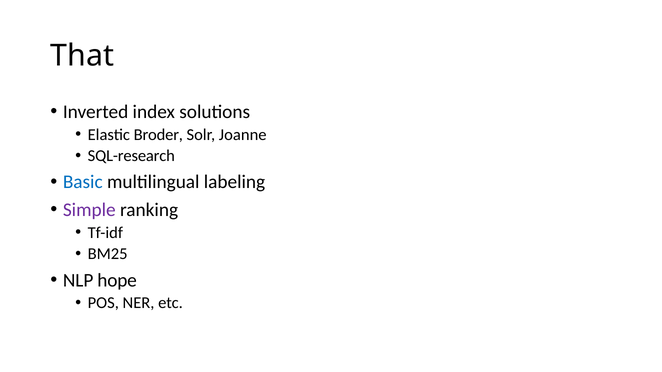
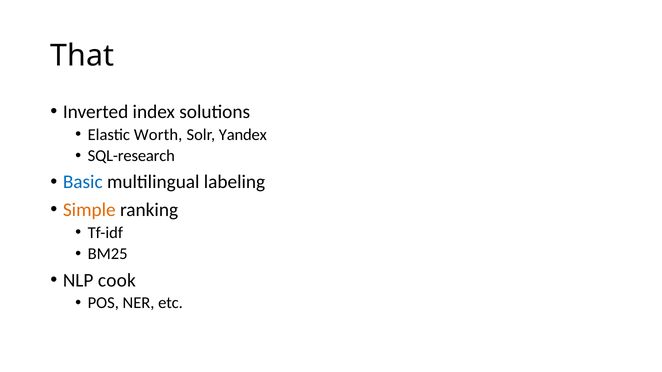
Broder: Broder -> Worth
Joanne: Joanne -> Yandex
Simple colour: purple -> orange
hope: hope -> cook
